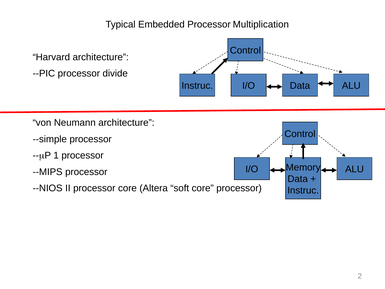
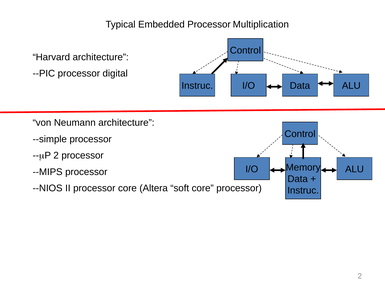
divide: divide -> digital
--mP 1: 1 -> 2
